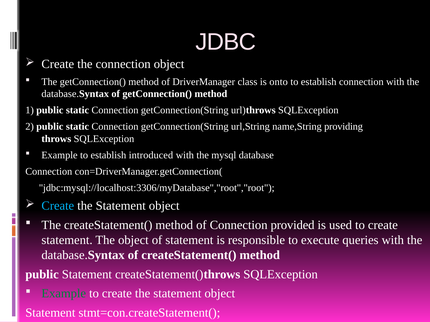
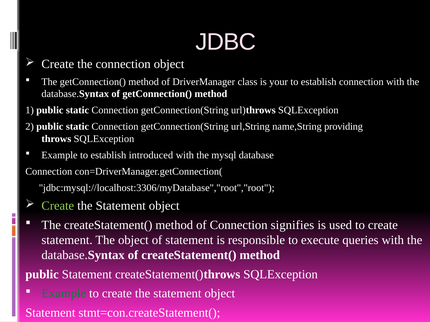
onto: onto -> your
Create at (58, 206) colour: light blue -> light green
provided: provided -> signifies
